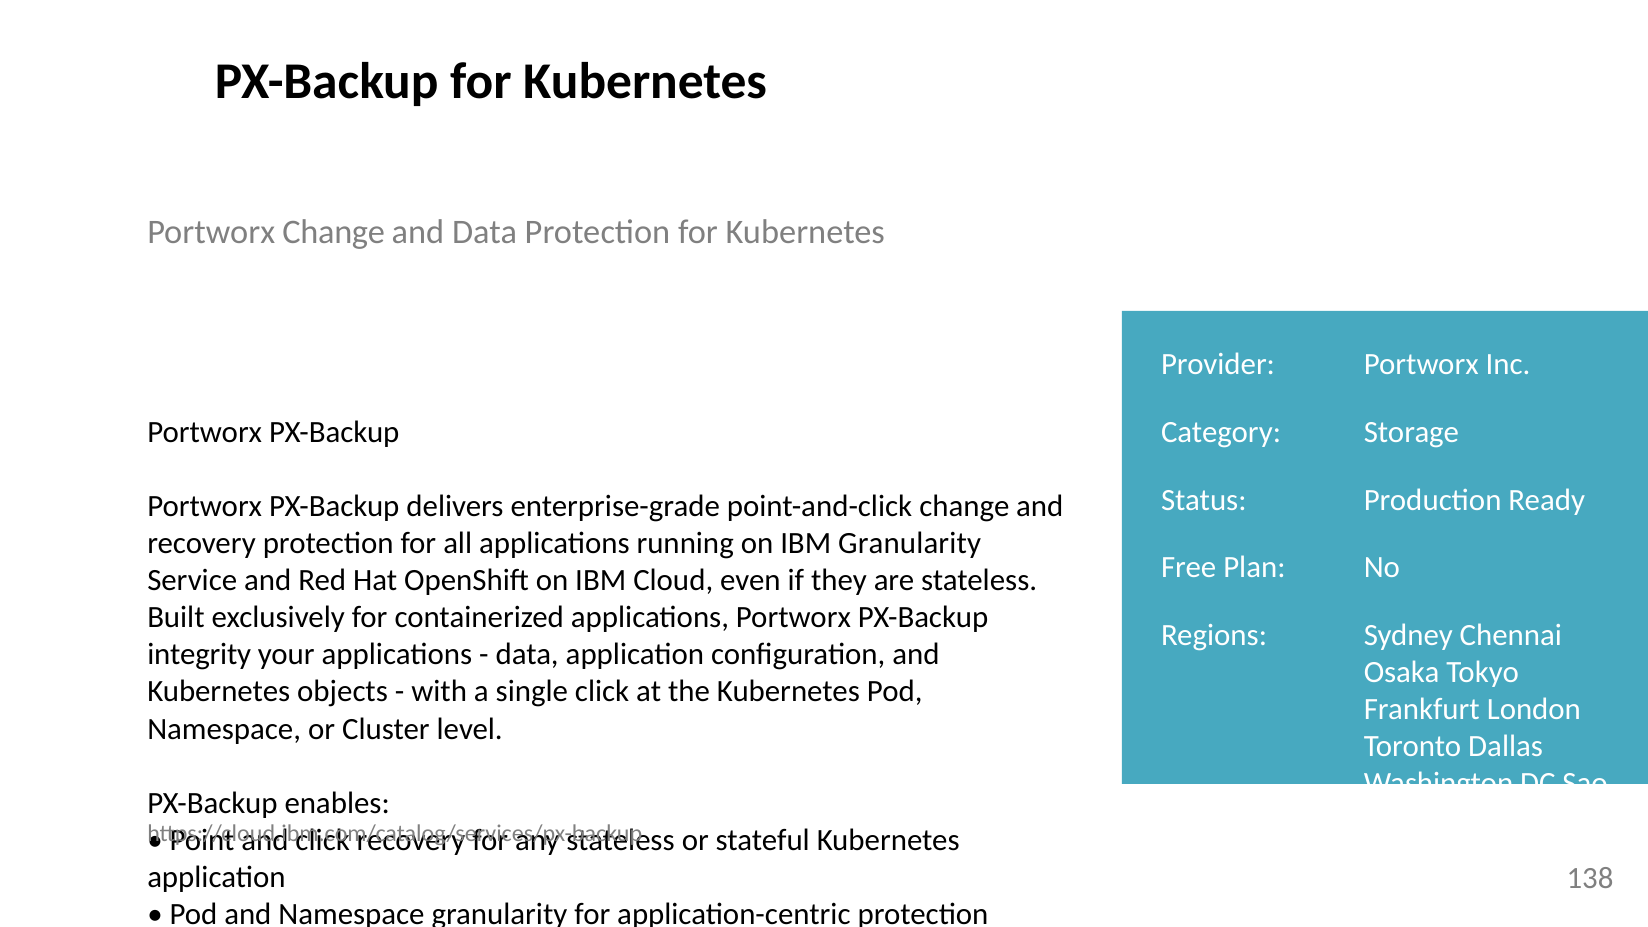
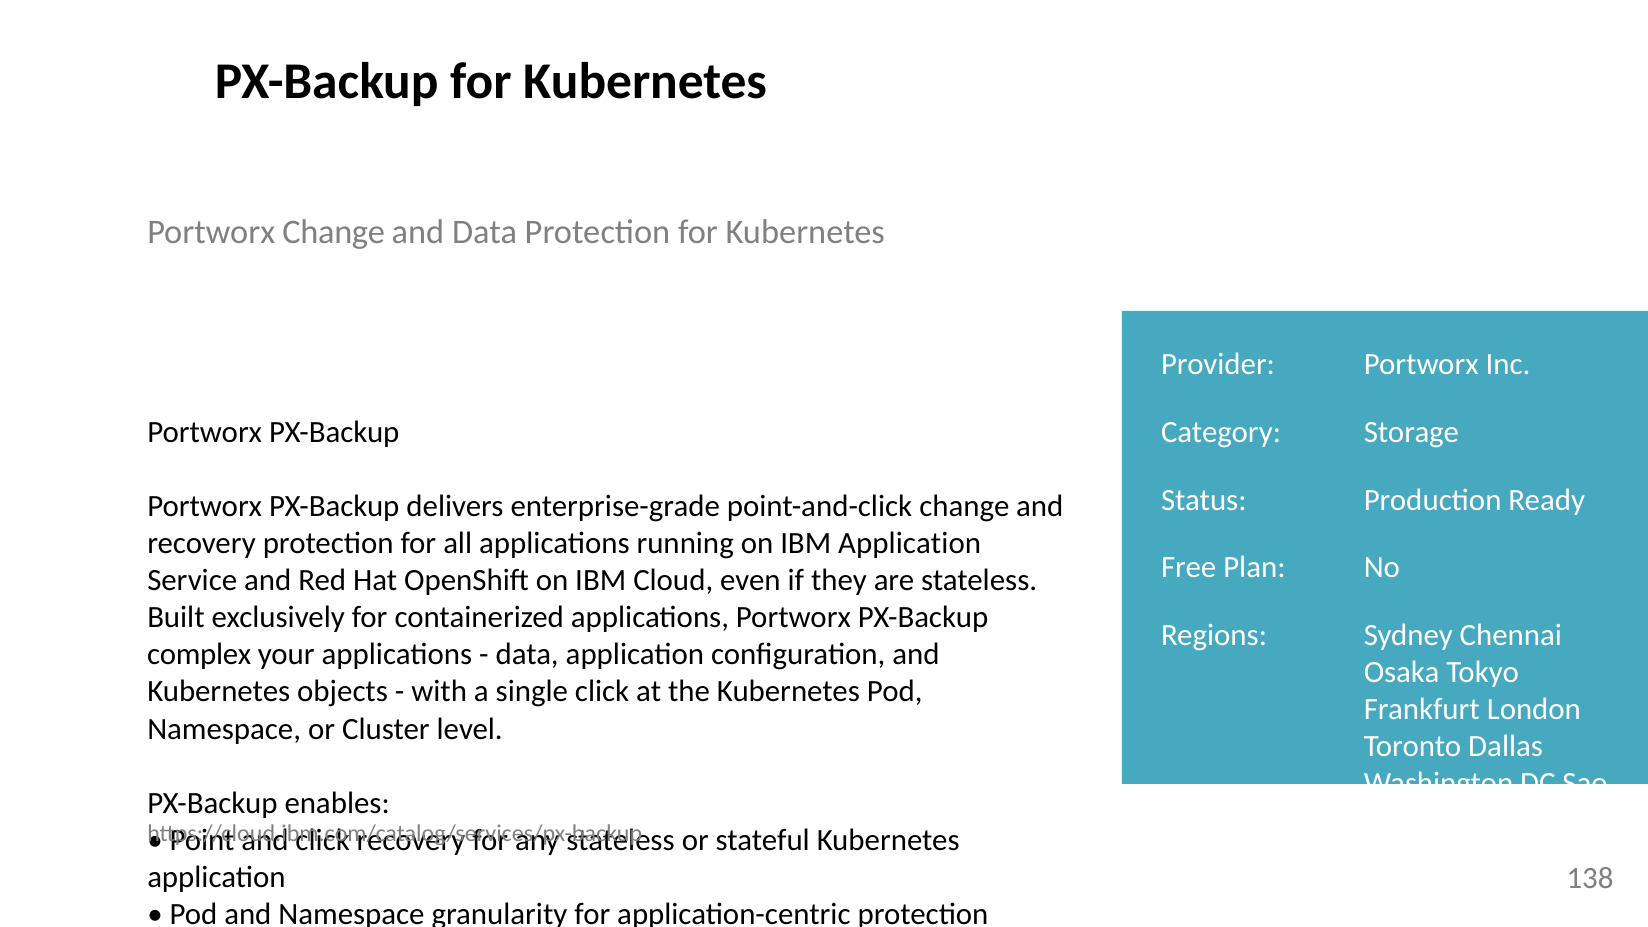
IBM Granularity: Granularity -> Application
integrity at (199, 655): integrity -> complex
